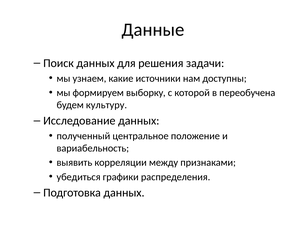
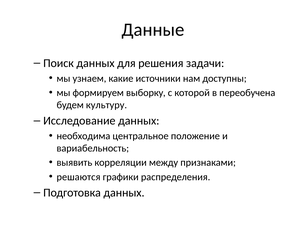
полученный: полученный -> необходима
убедиться: убедиться -> решаются
